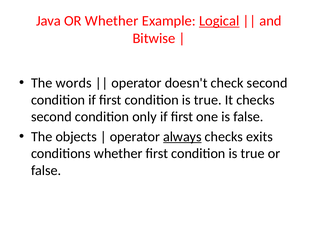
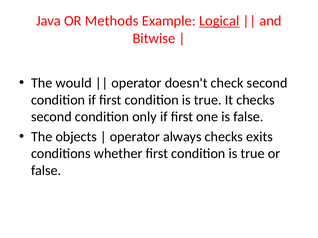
OR Whether: Whether -> Methods
words: words -> would
always underline: present -> none
